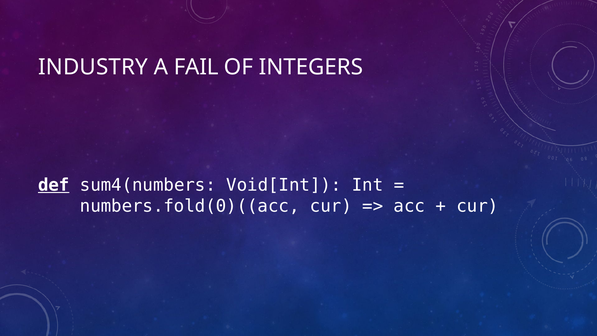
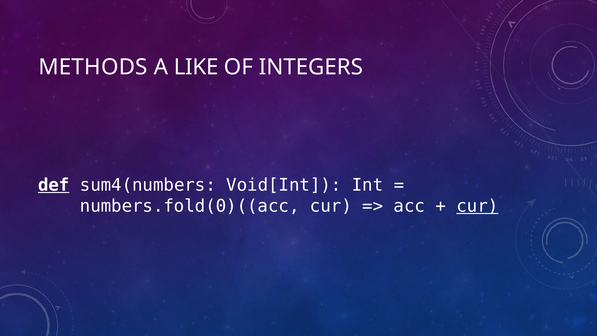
INDUSTRY: INDUSTRY -> METHODS
FAIL: FAIL -> LIKE
cur at (477, 206) underline: none -> present
